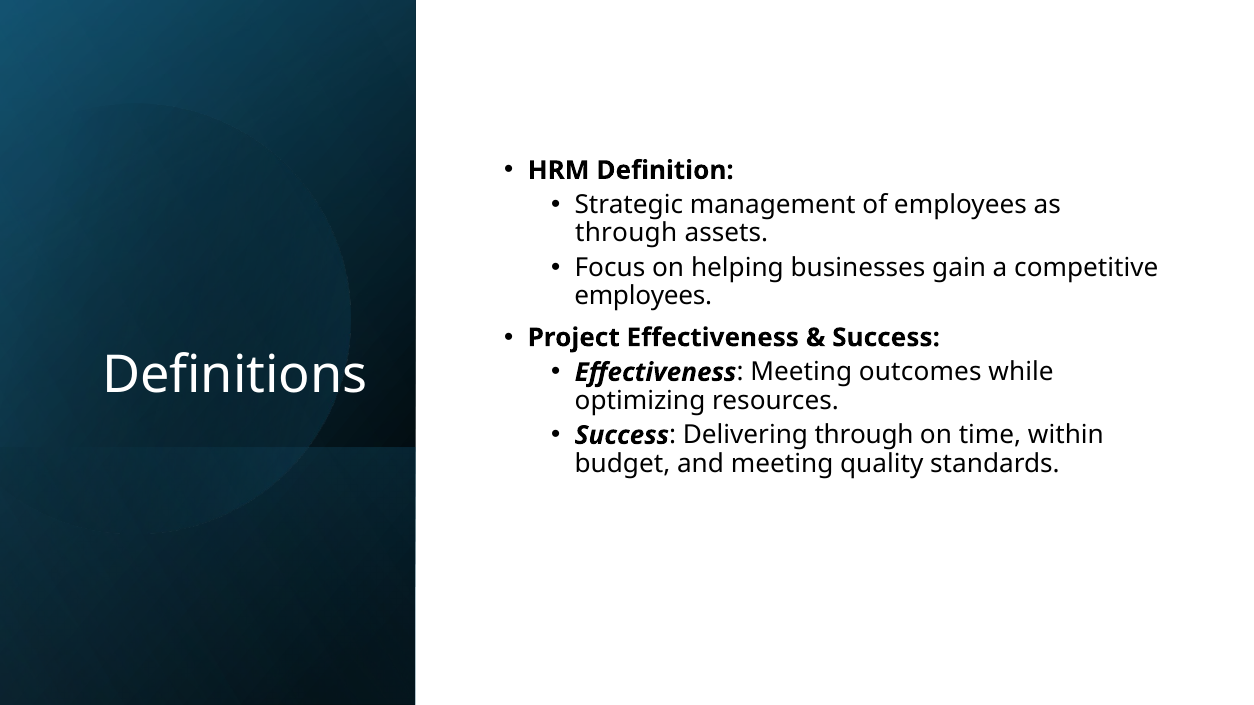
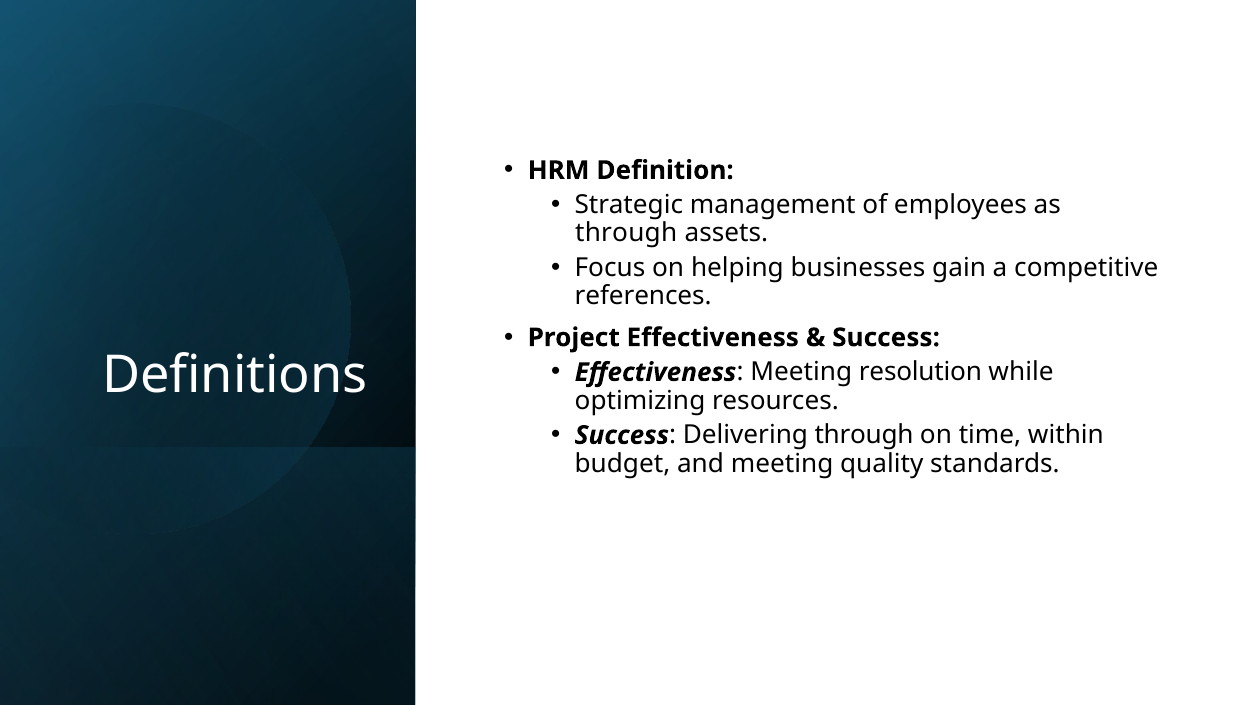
employees at (643, 296): employees -> references
outcomes: outcomes -> resolution
